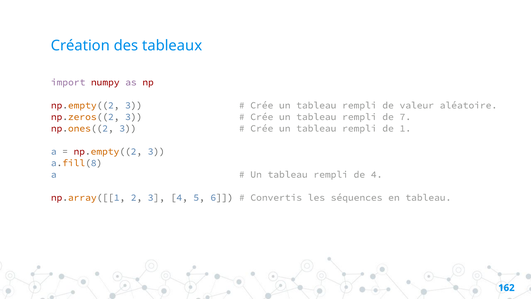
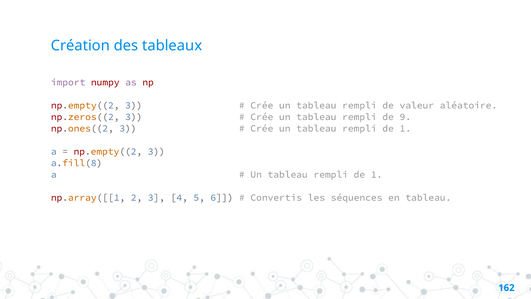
7: 7 -> 9
4 at (377, 174): 4 -> 1
